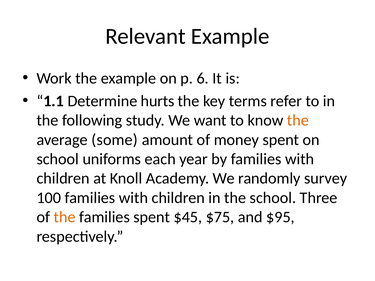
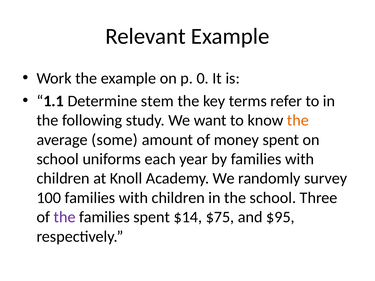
6: 6 -> 0
hurts: hurts -> stem
the at (65, 217) colour: orange -> purple
$45: $45 -> $14
